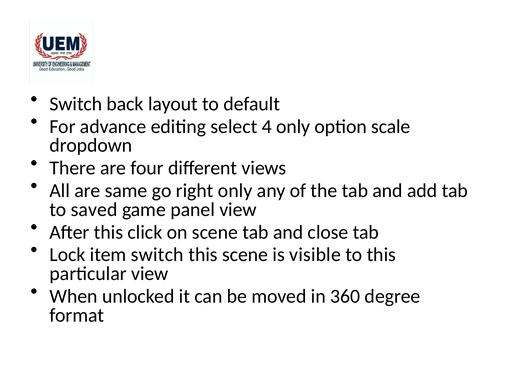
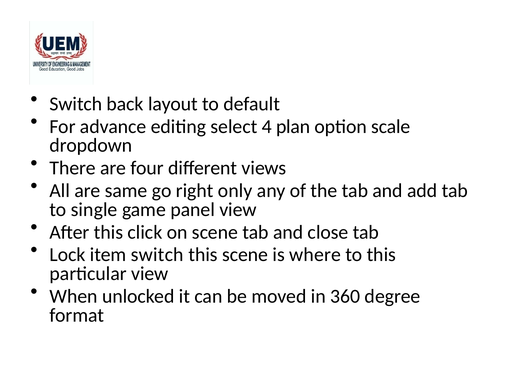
4 only: only -> plan
saved: saved -> single
visible: visible -> where
